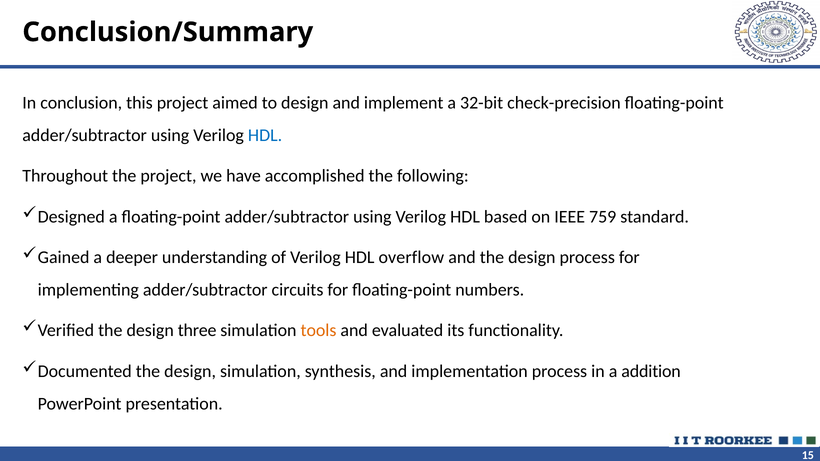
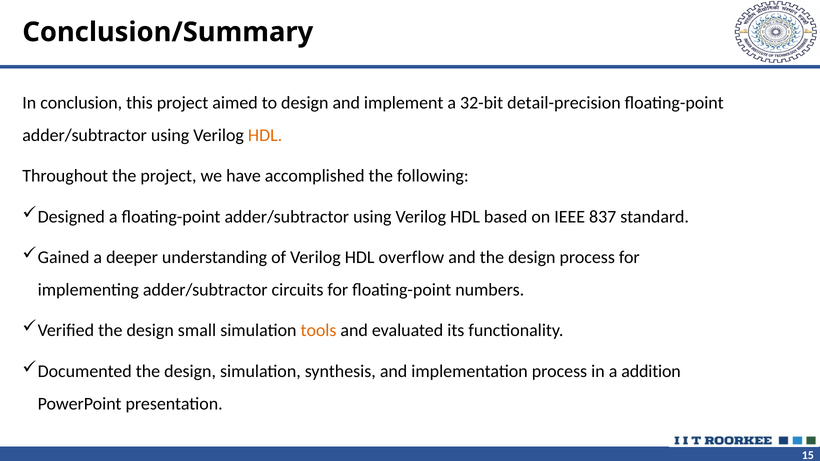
check-precision: check-precision -> detail-precision
HDL at (265, 135) colour: blue -> orange
759: 759 -> 837
three: three -> small
